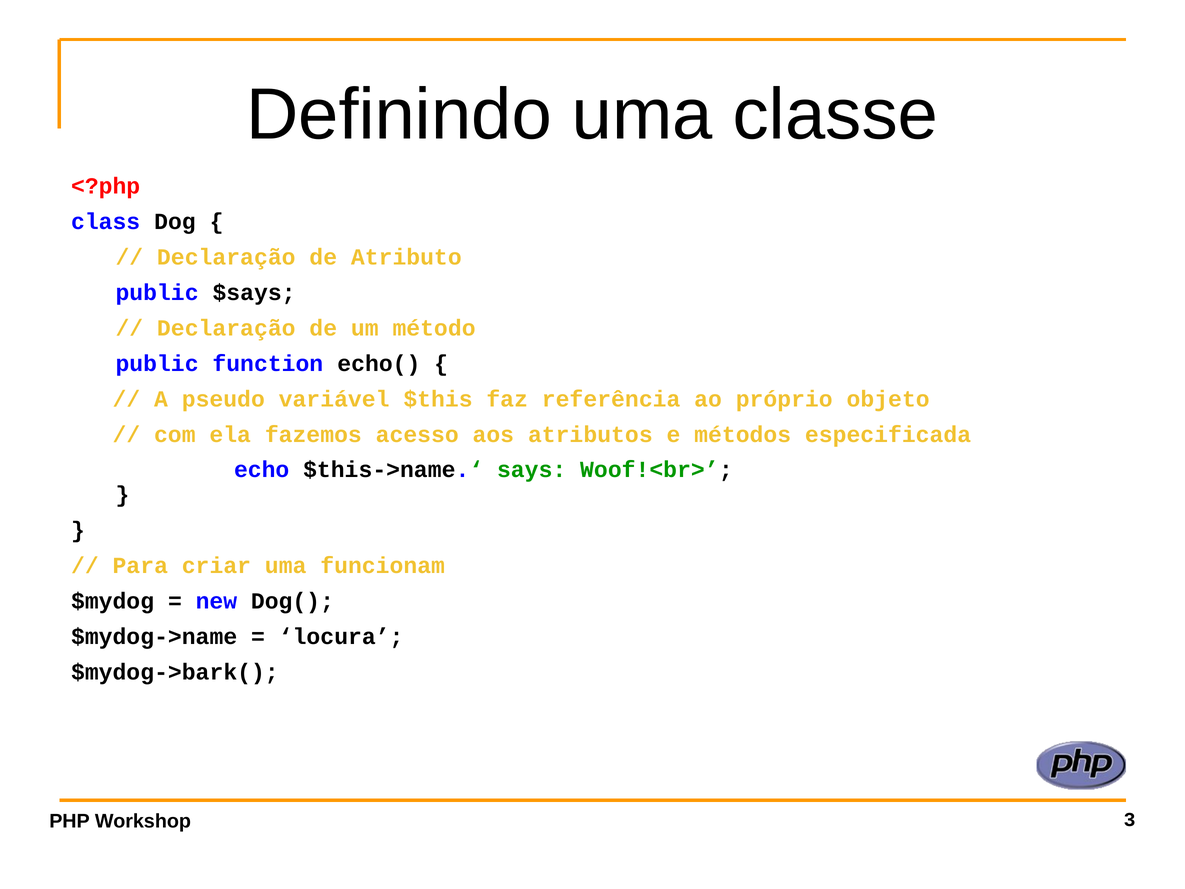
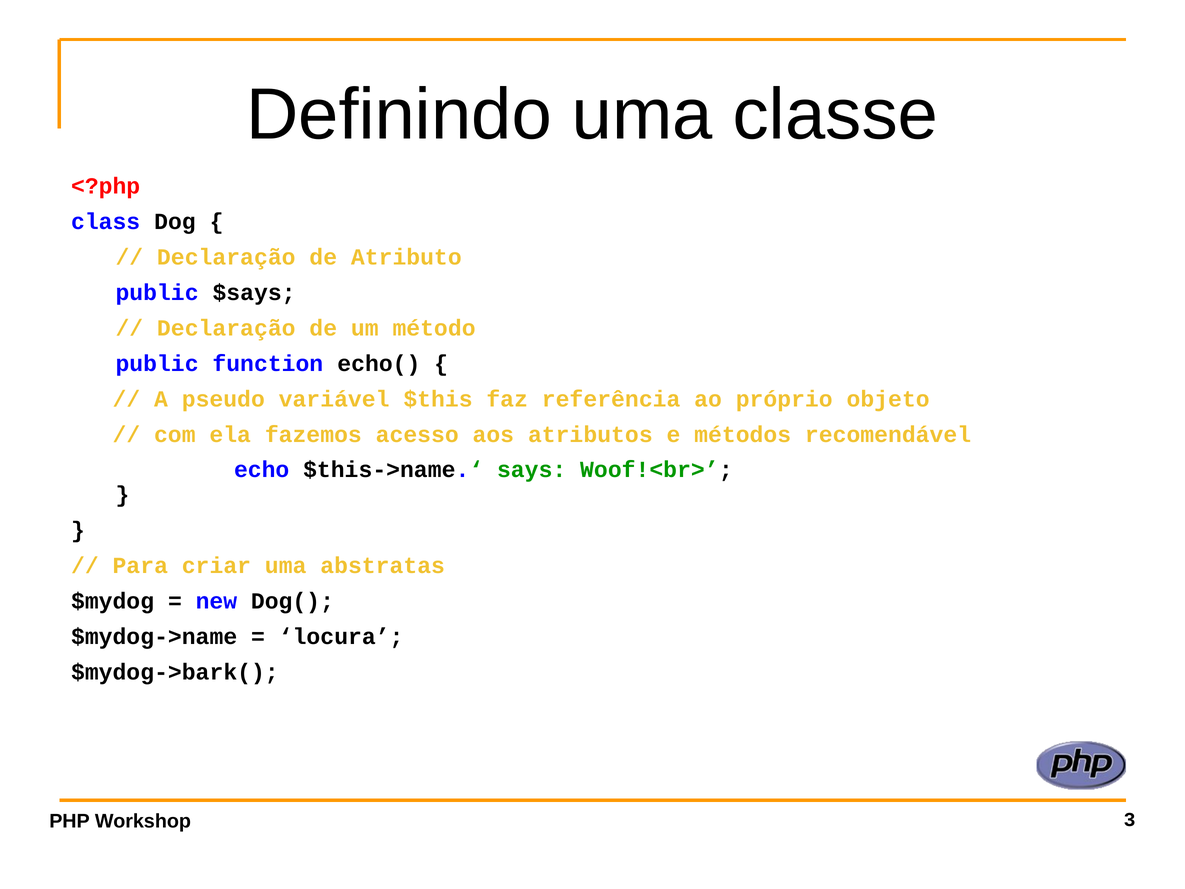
especificada: especificada -> recomendável
funcionam: funcionam -> abstratas
